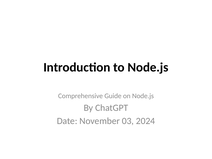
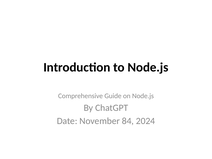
03: 03 -> 84
